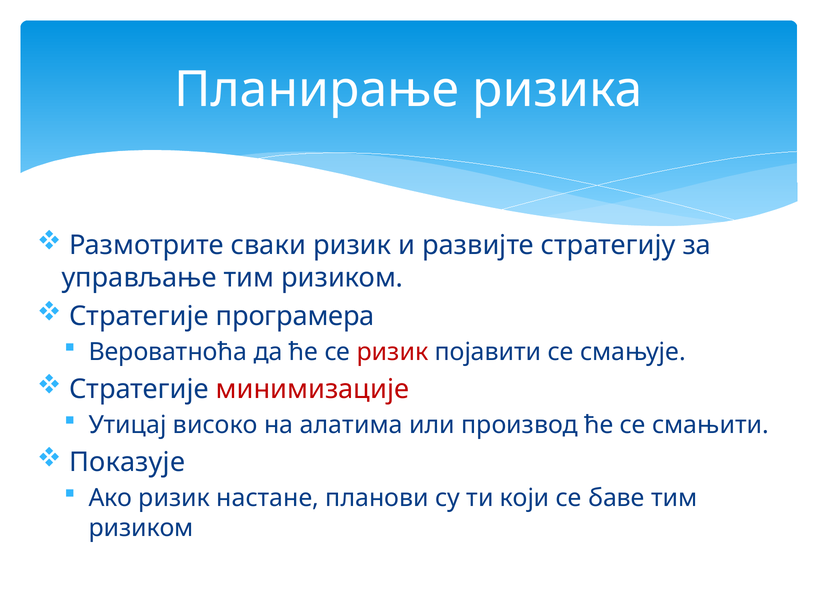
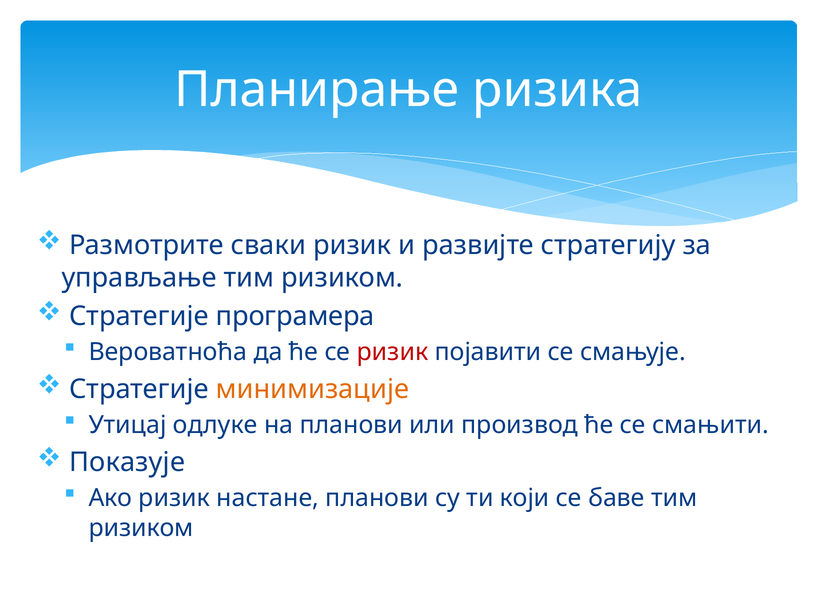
минимизације colour: red -> orange
високо: високо -> одлуке
на алатима: алатима -> планови
